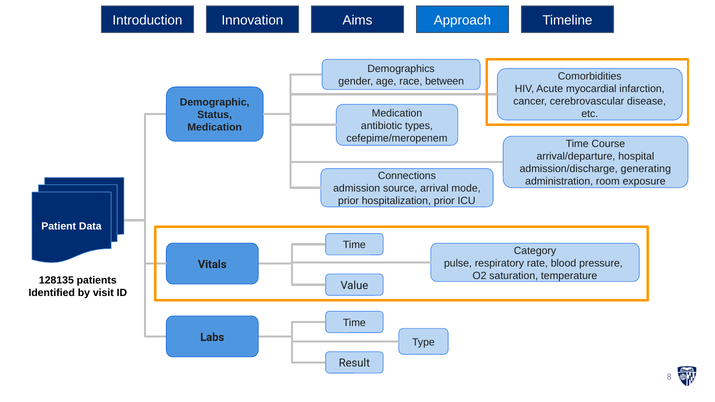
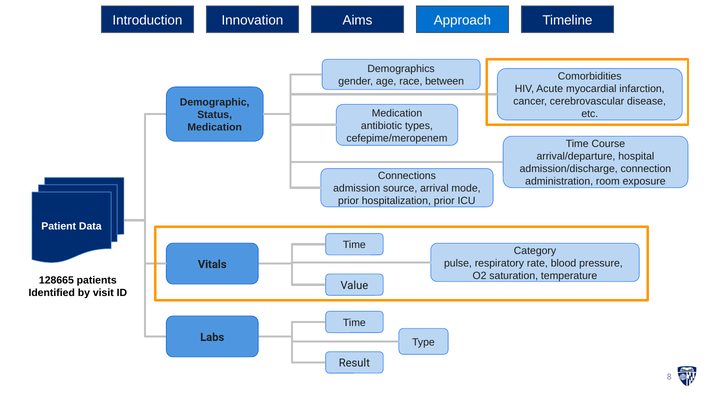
generating: generating -> connection
128135: 128135 -> 128665
